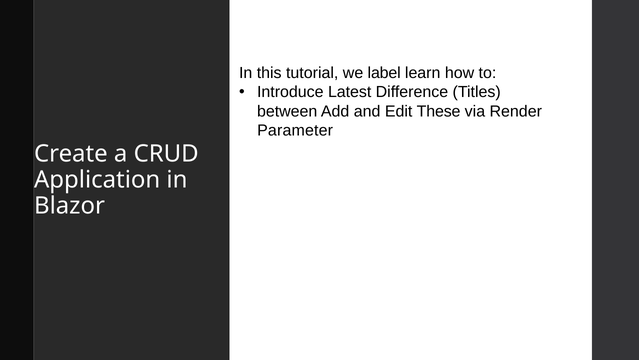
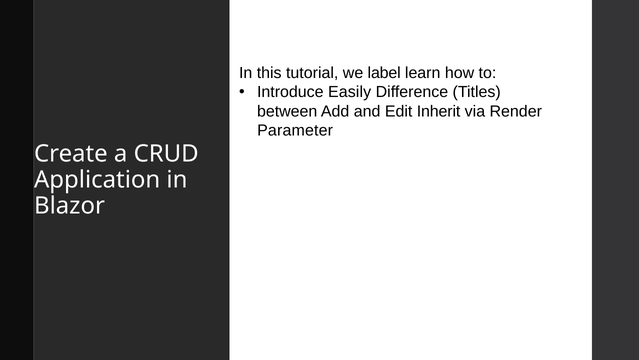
Latest: Latest -> Easily
These: These -> Inherit
